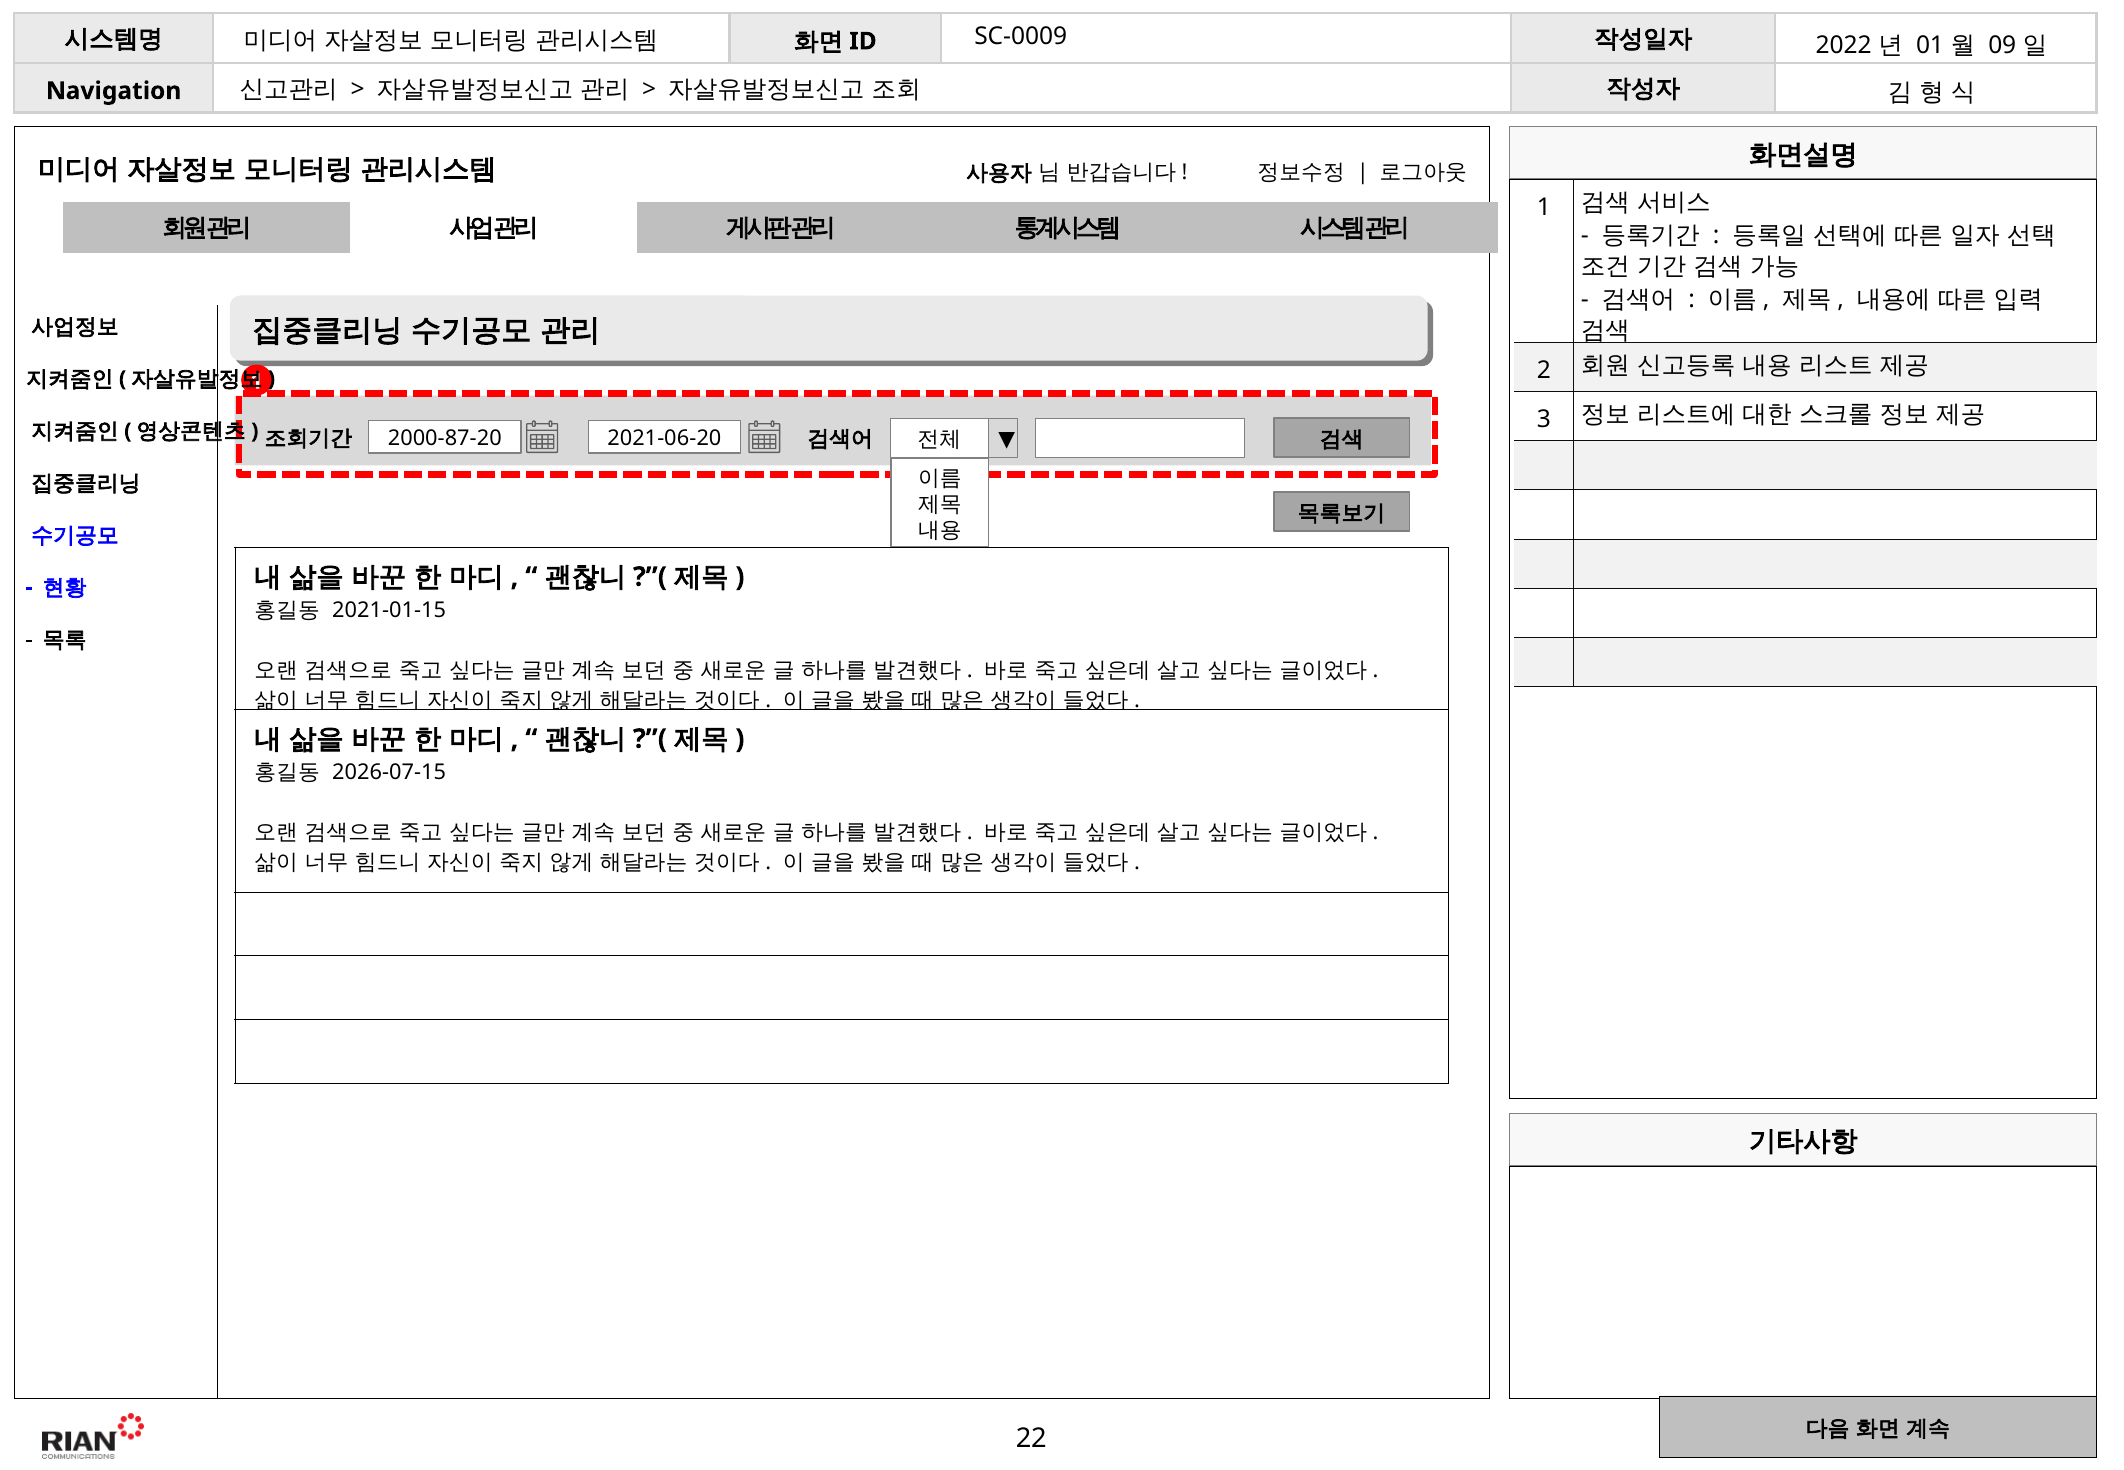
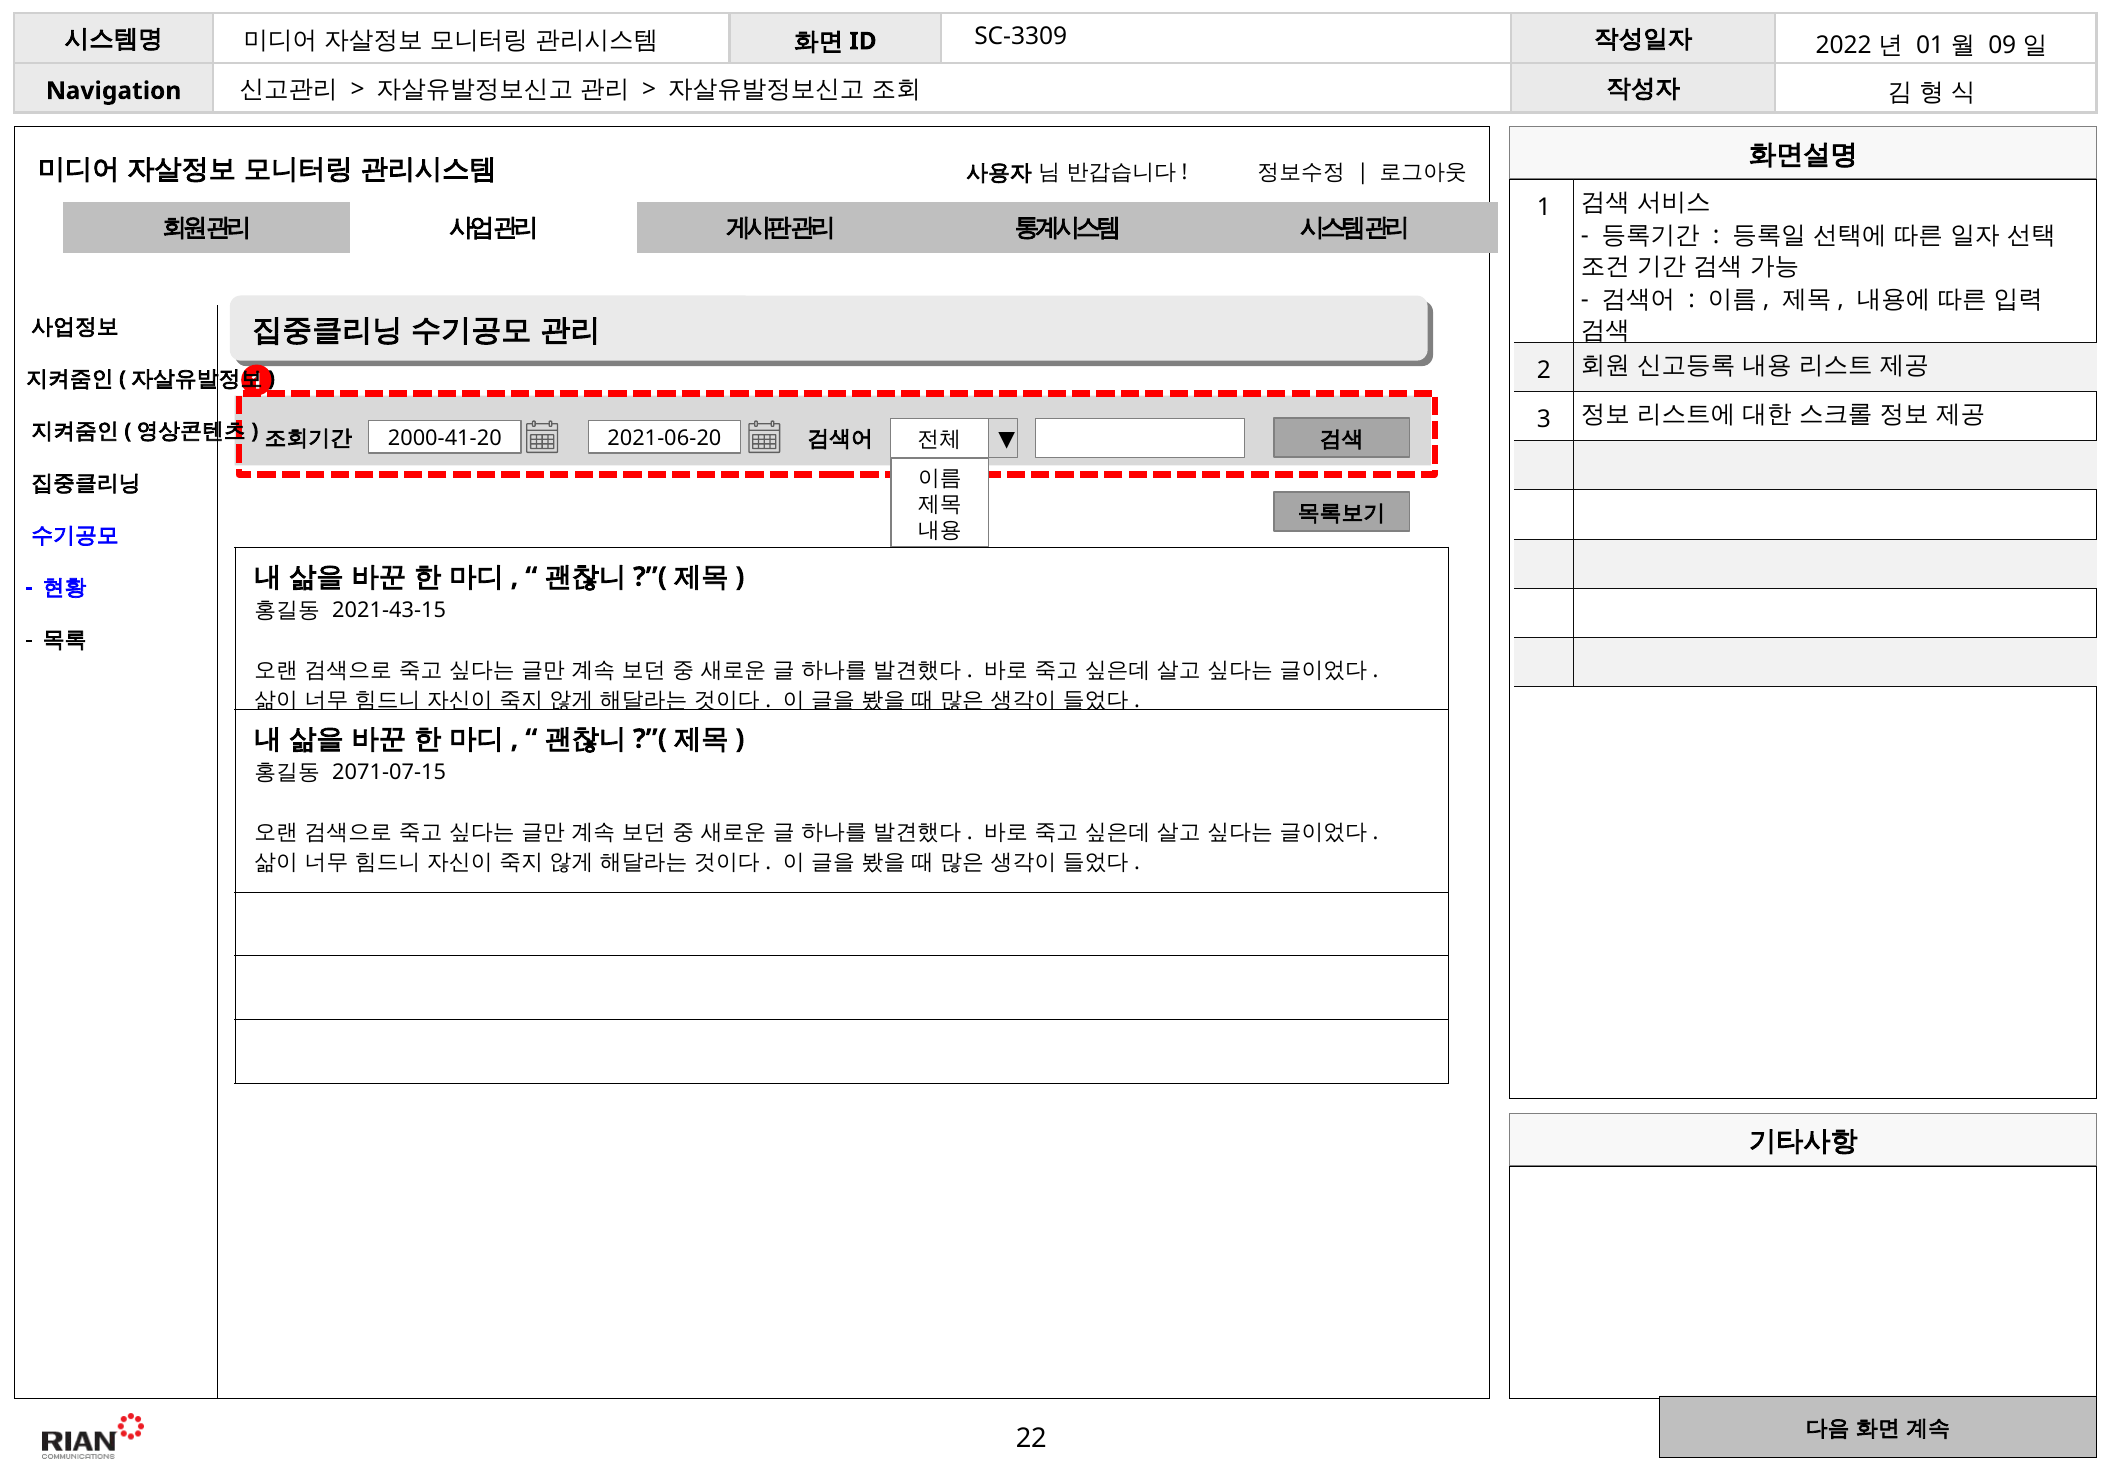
SC-0009: SC-0009 -> SC-3309
2000-87-20: 2000-87-20 -> 2000-41-20
2021-01-15: 2021-01-15 -> 2021-43-15
2026-07-15: 2026-07-15 -> 2071-07-15
